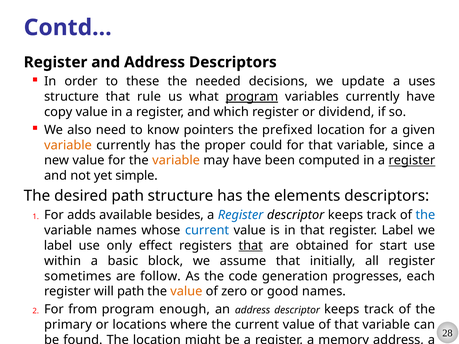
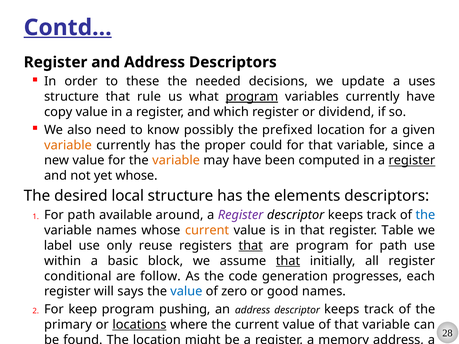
Contd… underline: none -> present
pointers: pointers -> possibly
yet simple: simple -> whose
desired path: path -> local
adds at (82, 215): adds -> path
besides: besides -> around
Register at (241, 215) colour: blue -> purple
current at (207, 230) colour: blue -> orange
register Label: Label -> Table
effect: effect -> reuse
are obtained: obtained -> program
start at (393, 246): start -> path
that at (288, 261) underline: none -> present
sometimes: sometimes -> conditional
will path: path -> says
value at (186, 292) colour: orange -> blue
from: from -> keep
enough: enough -> pushing
locations underline: none -> present
